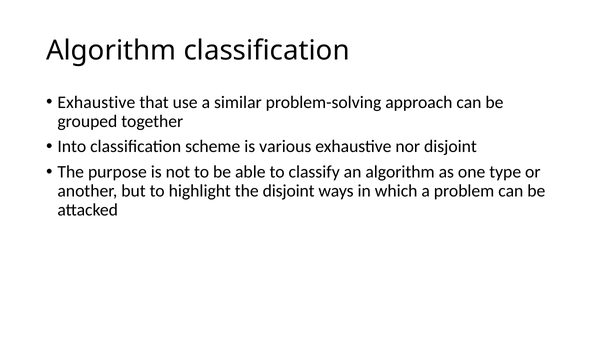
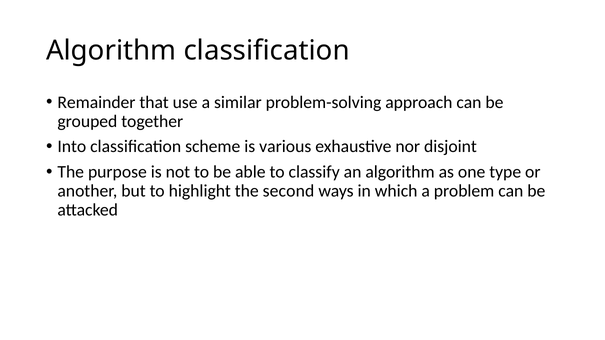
Exhaustive at (96, 102): Exhaustive -> Remainder
the disjoint: disjoint -> second
